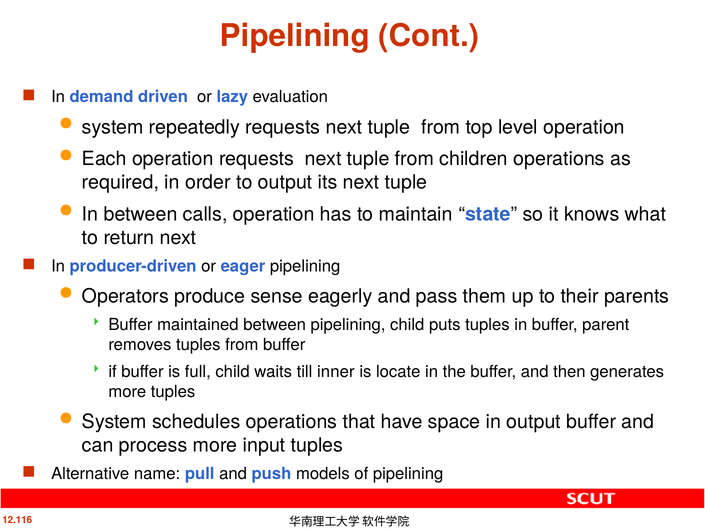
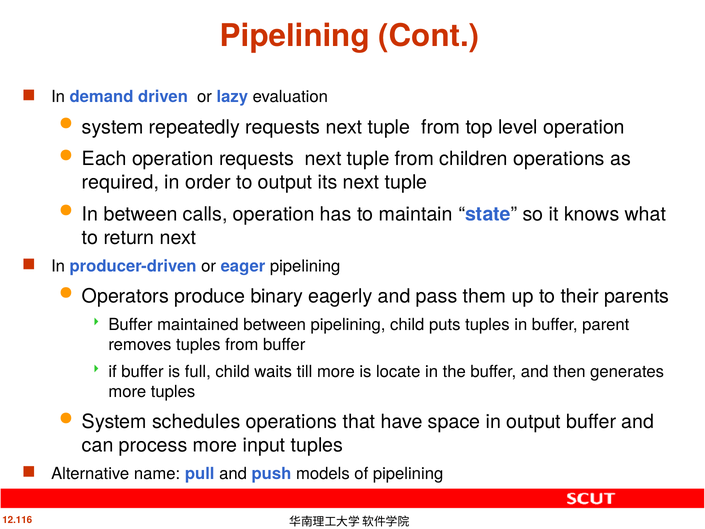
sense: sense -> binary
till inner: inner -> more
